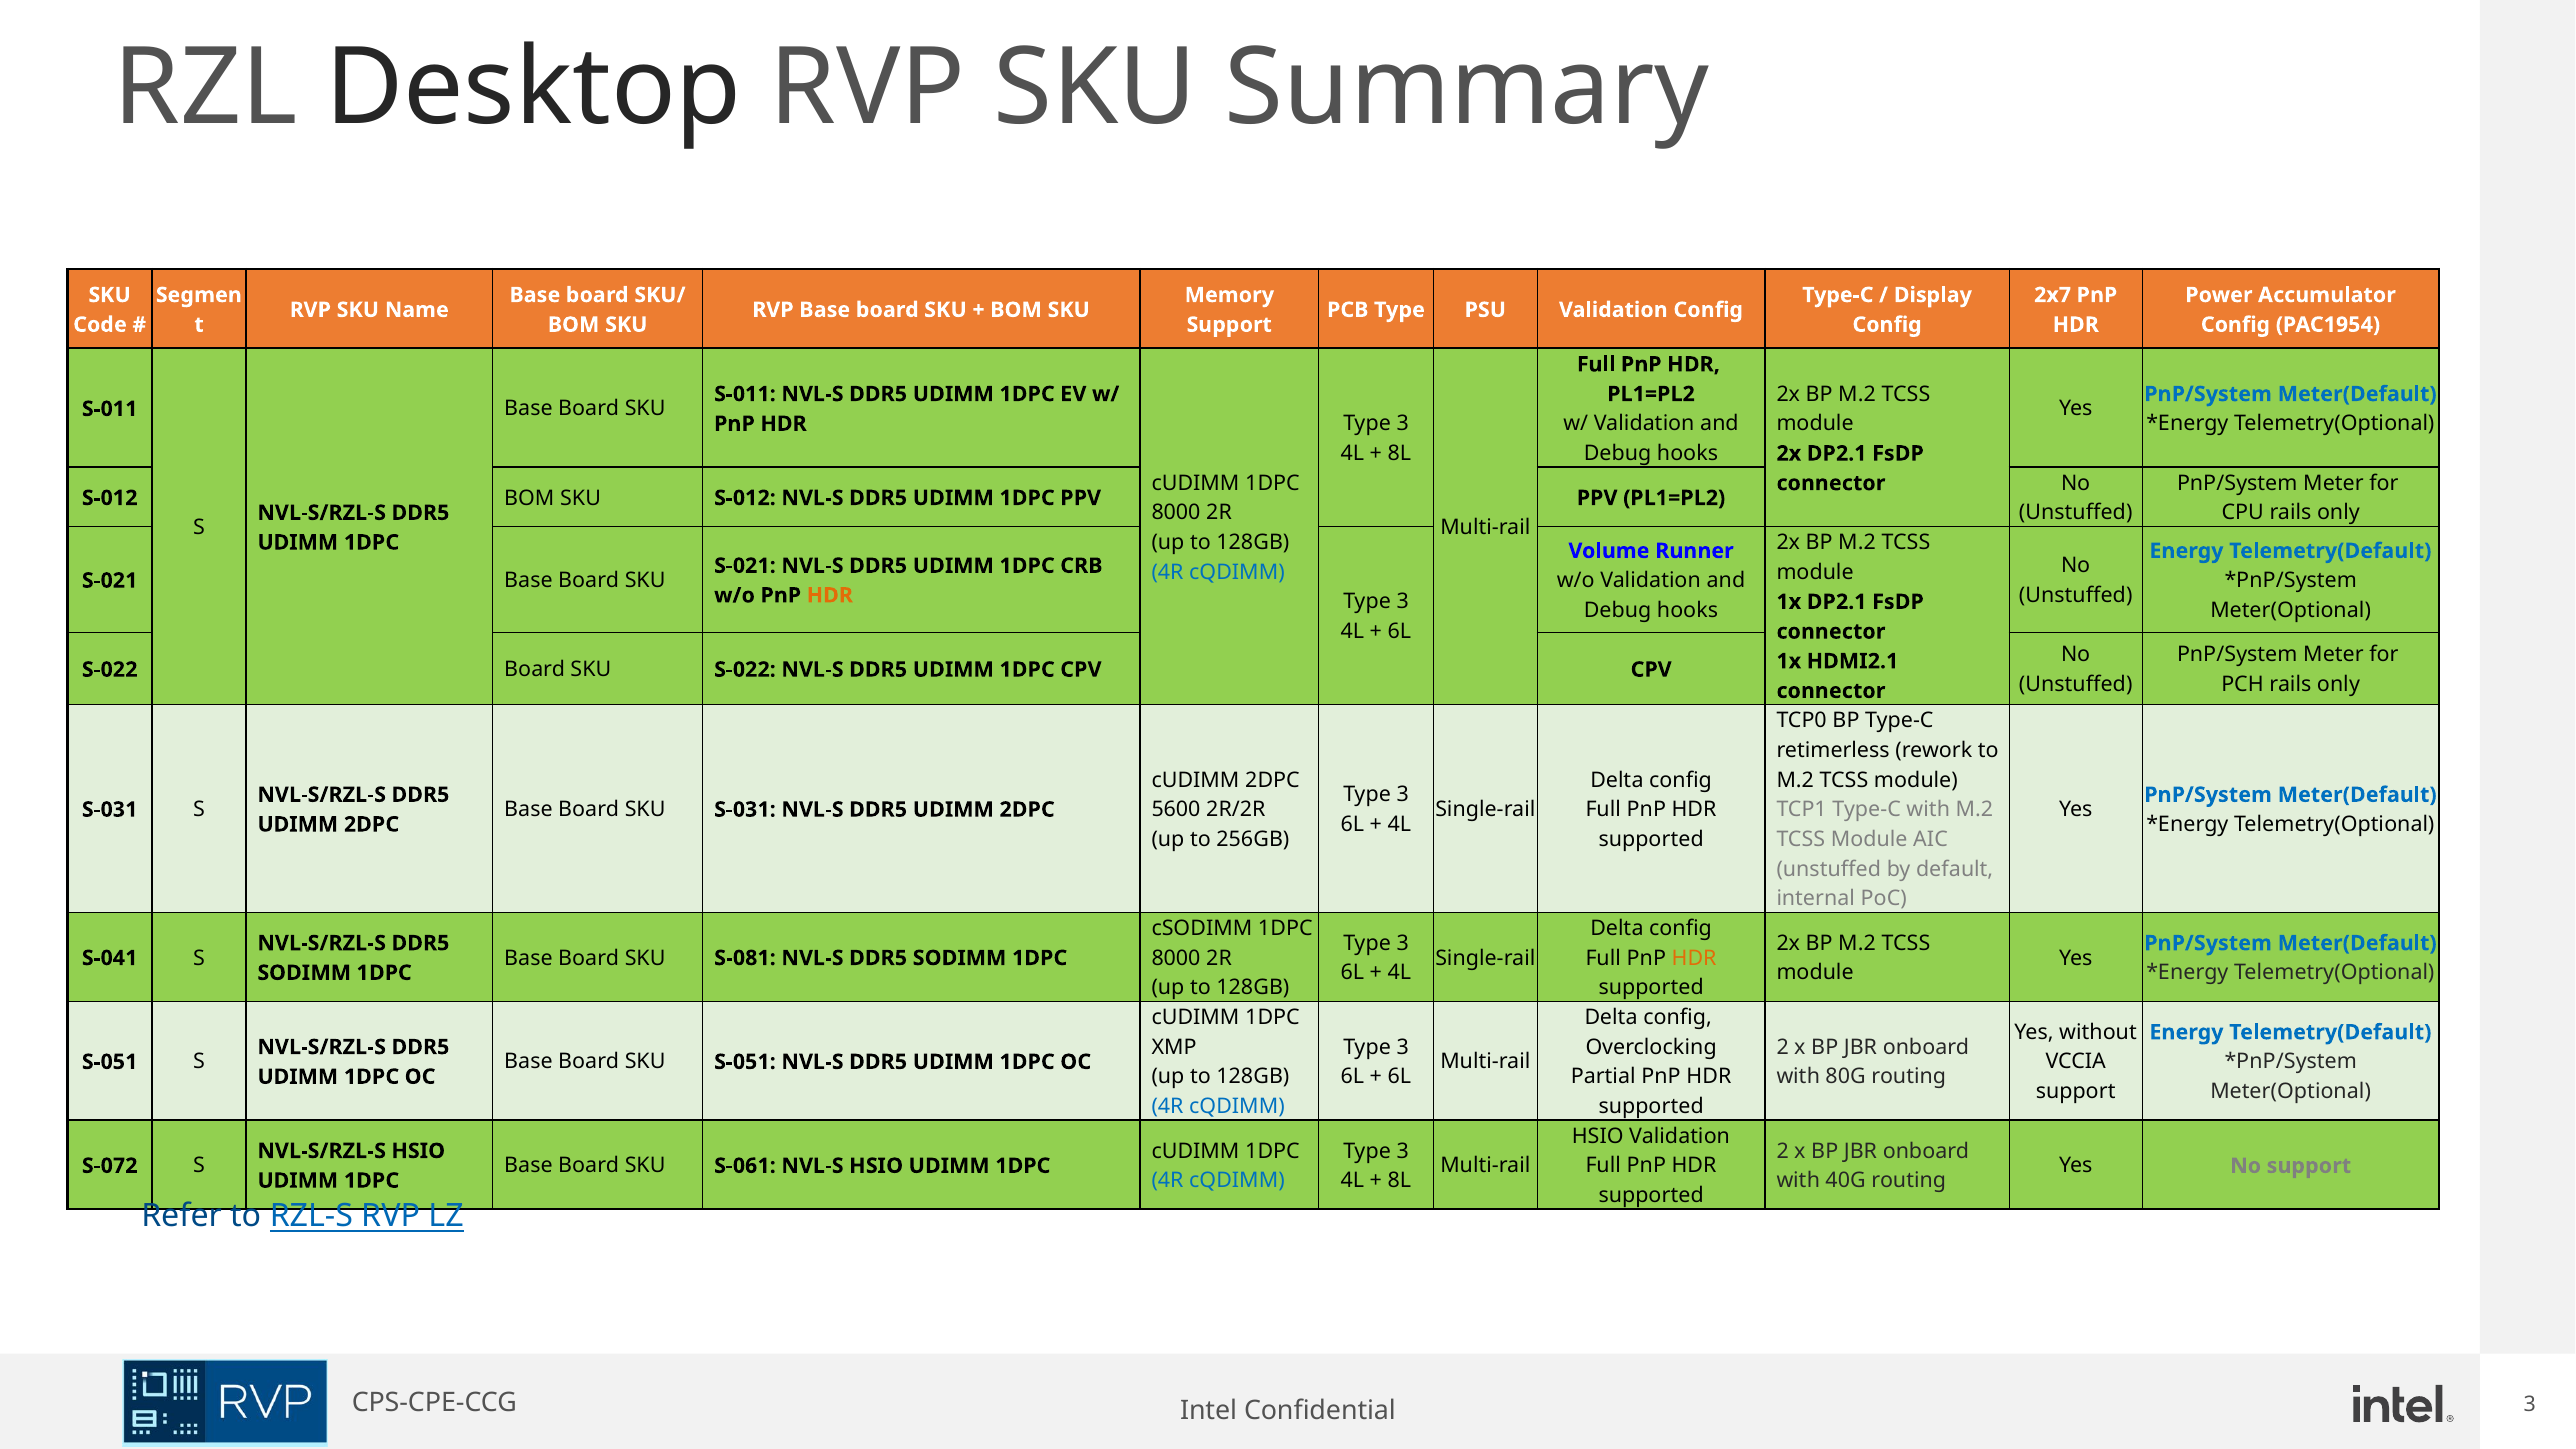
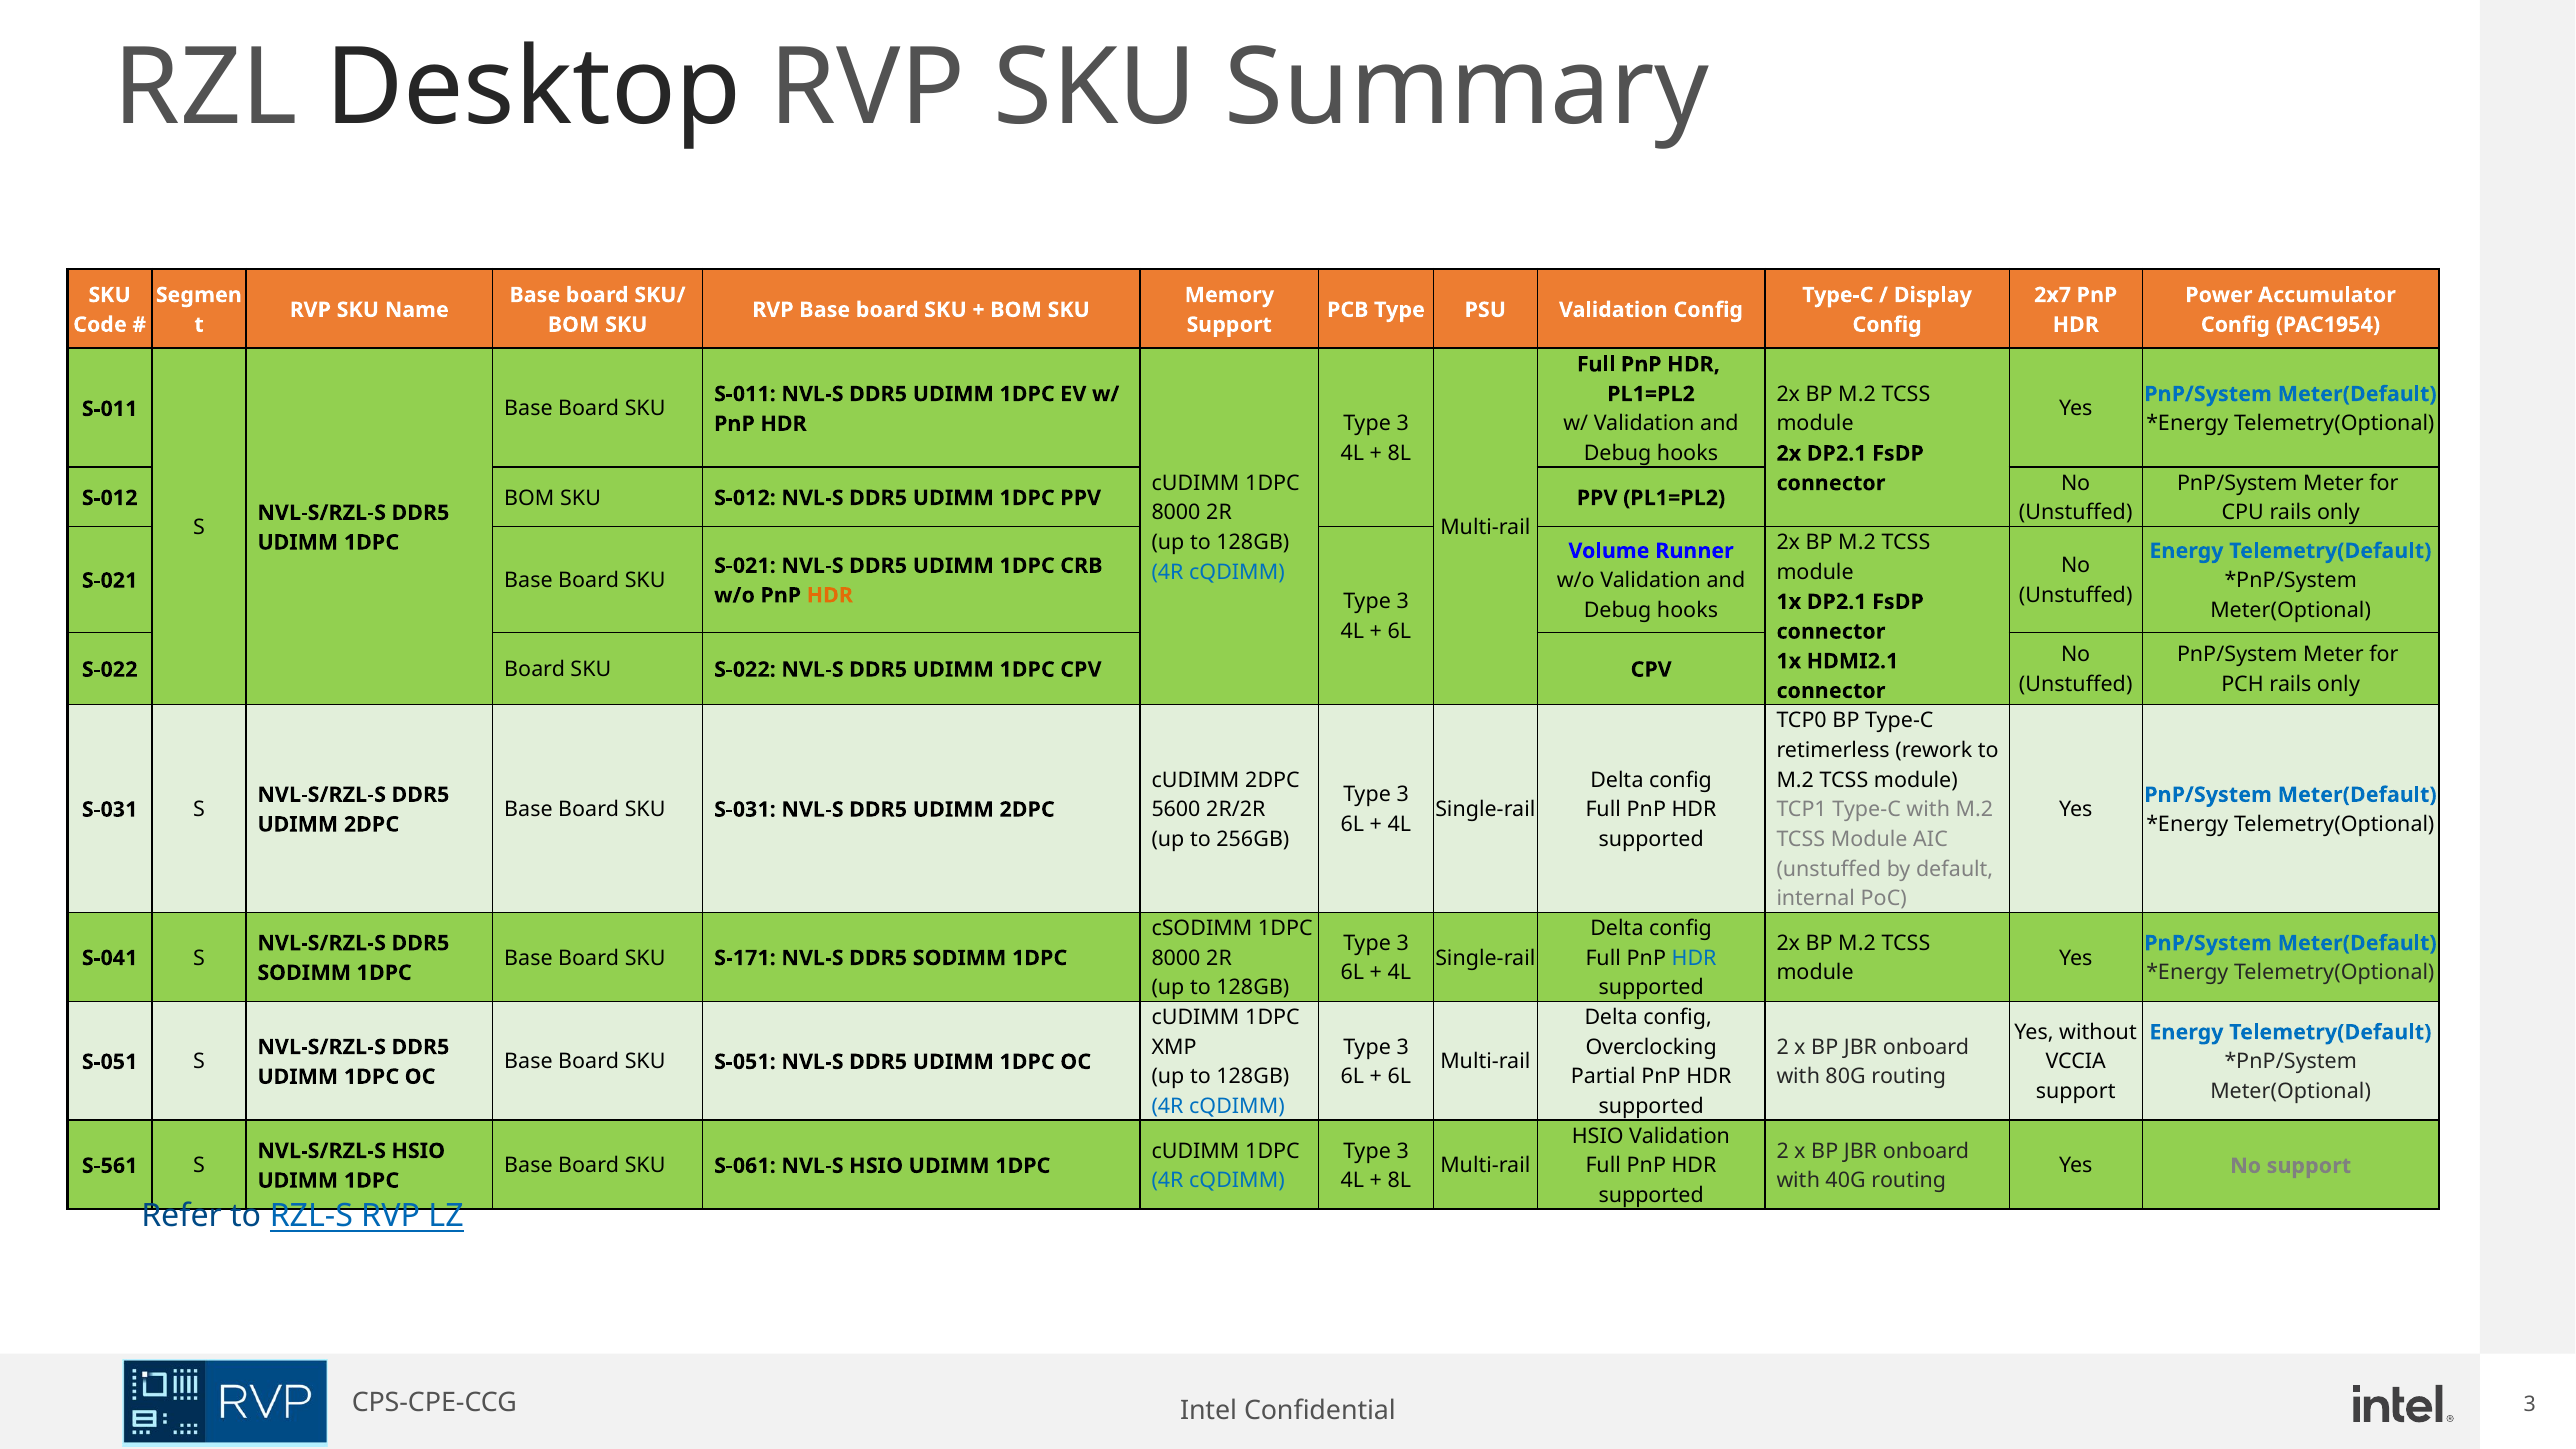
S-081: S-081 -> S-171
HDR at (1694, 958) colour: orange -> blue
S-072: S-072 -> S-561
